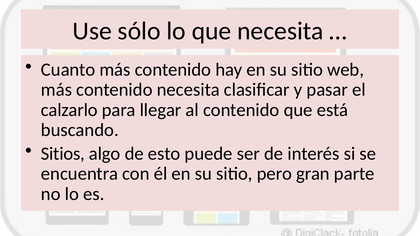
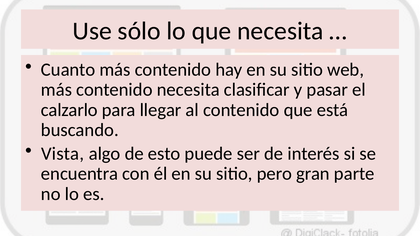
Sitios: Sitios -> Vista
